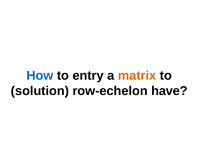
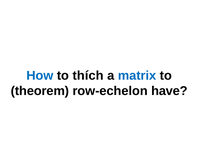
entry: entry -> thích
matrix colour: orange -> blue
solution: solution -> theorem
